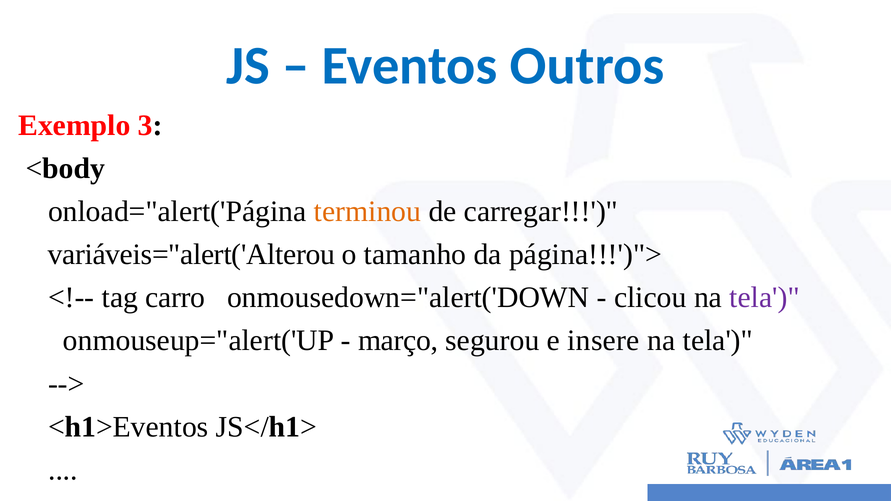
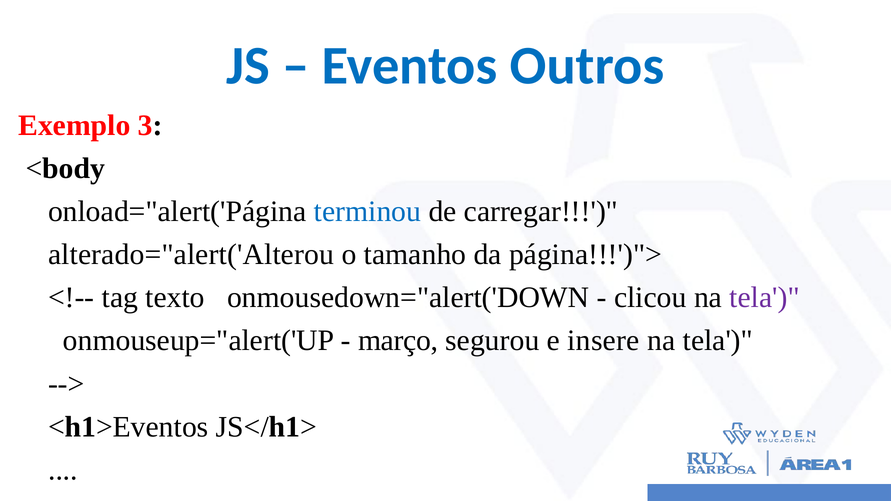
terminou colour: orange -> blue
variáveis="alert('Alterou: variáveis="alert('Alterou -> alterado="alert('Alterou
carro: carro -> texto
